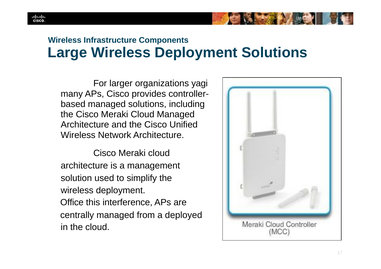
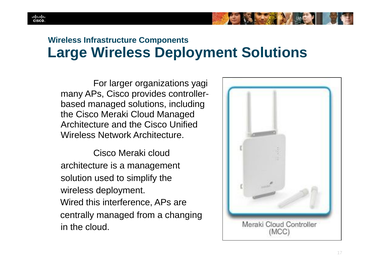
Office: Office -> Wired
deployed: deployed -> changing
